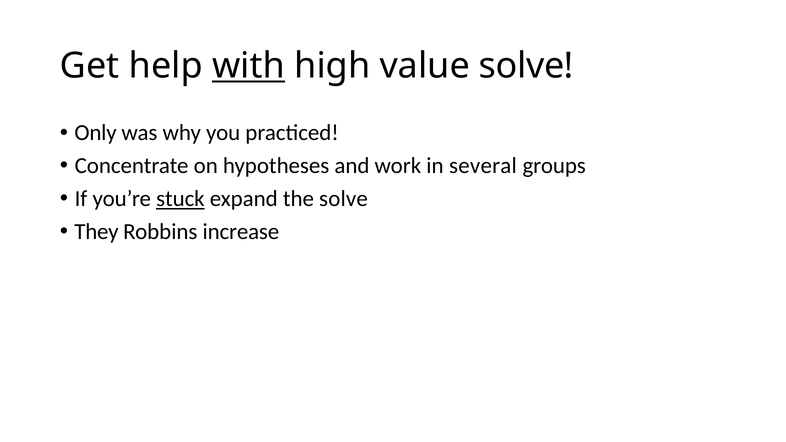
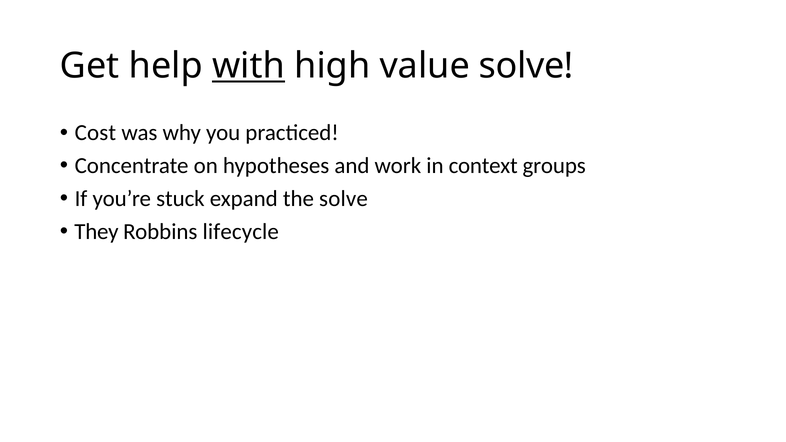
Only: Only -> Cost
several: several -> context
stuck underline: present -> none
increase: increase -> lifecycle
